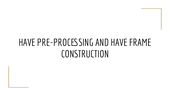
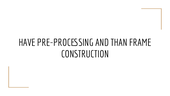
AND HAVE: HAVE -> THAN
